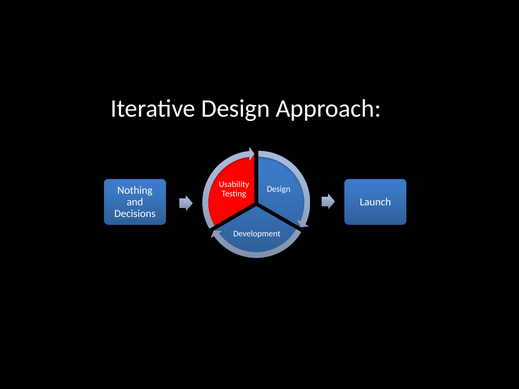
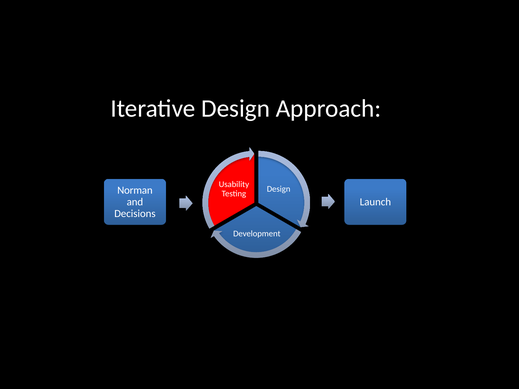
Nothing: Nothing -> Norman
